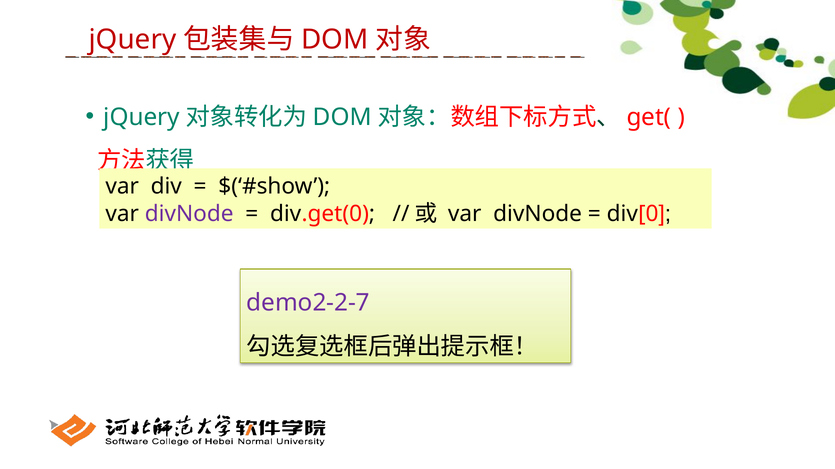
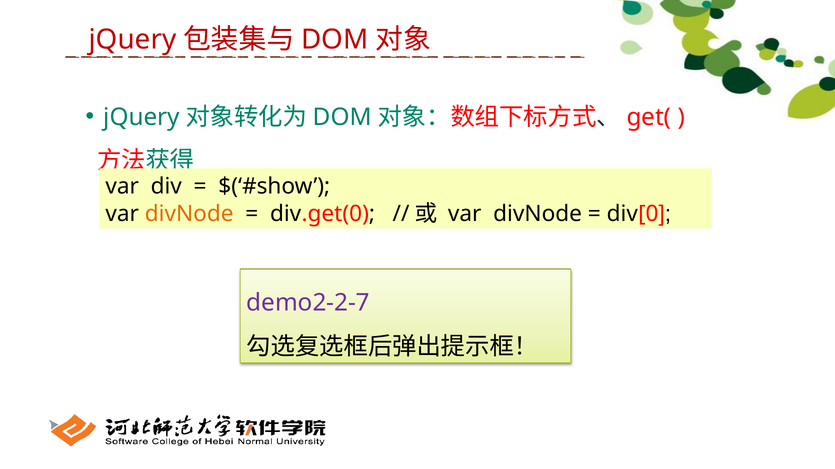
divNode at (189, 214) colour: purple -> orange
